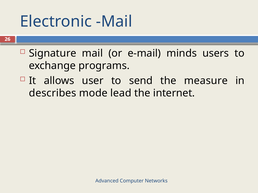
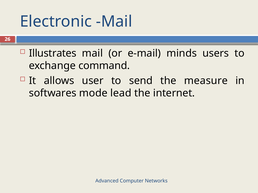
Signature: Signature -> Illustrates
programs: programs -> command
describes: describes -> softwares
